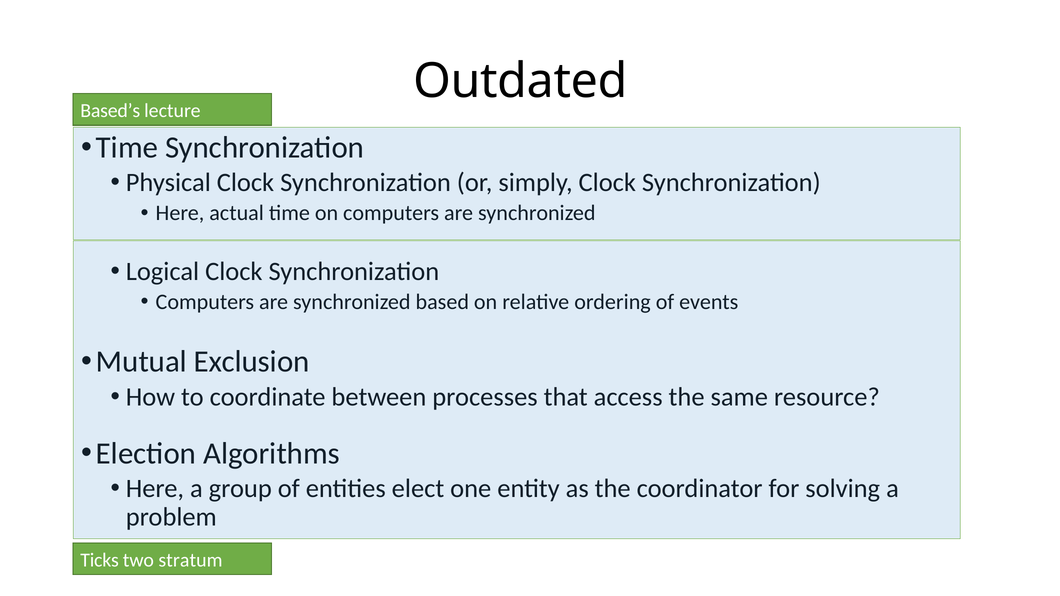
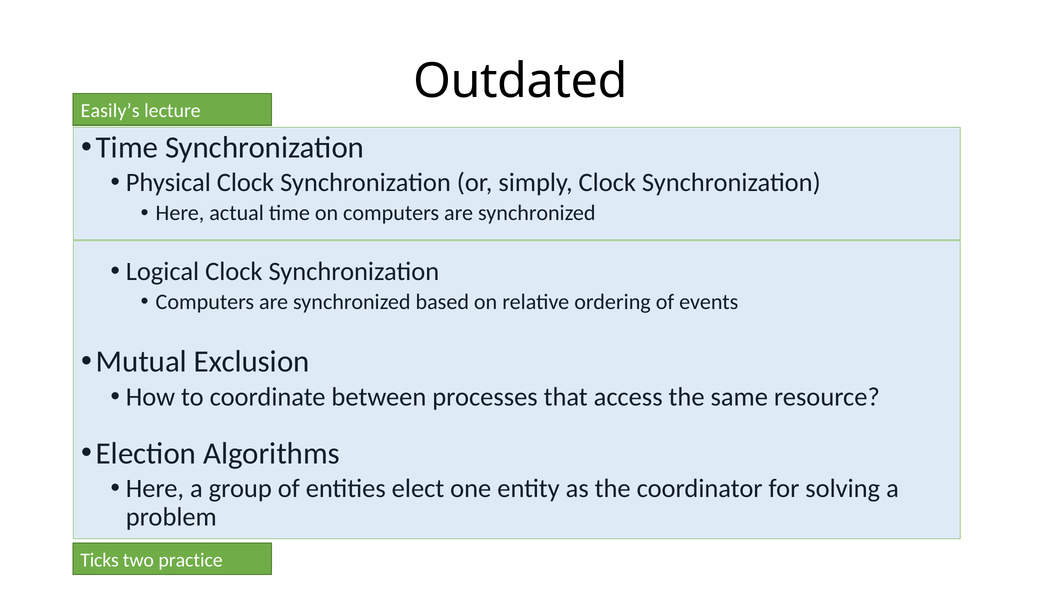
Based’s: Based’s -> Easily’s
stratum: stratum -> practice
